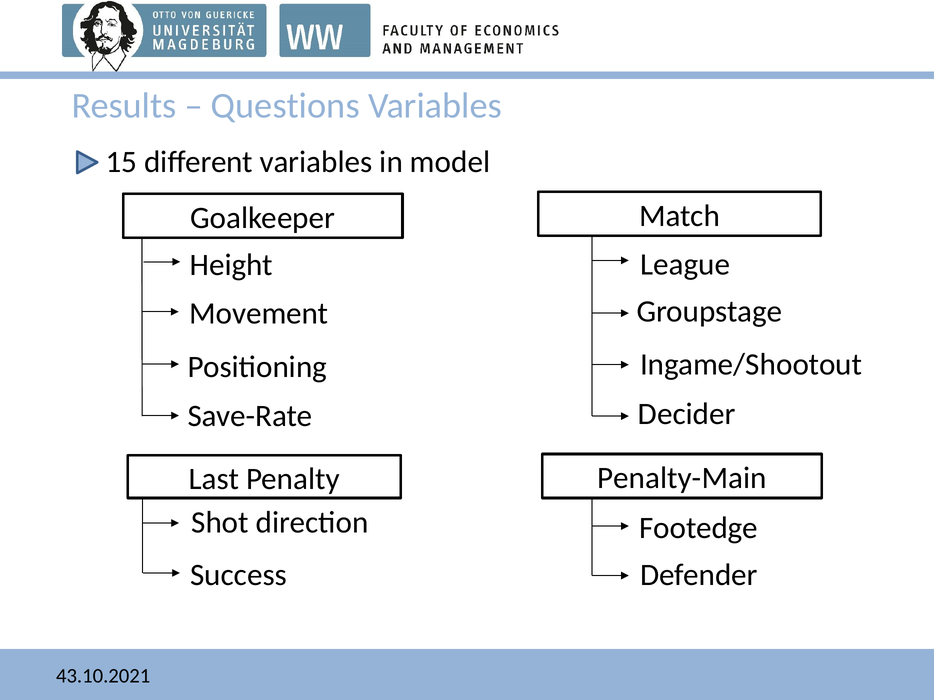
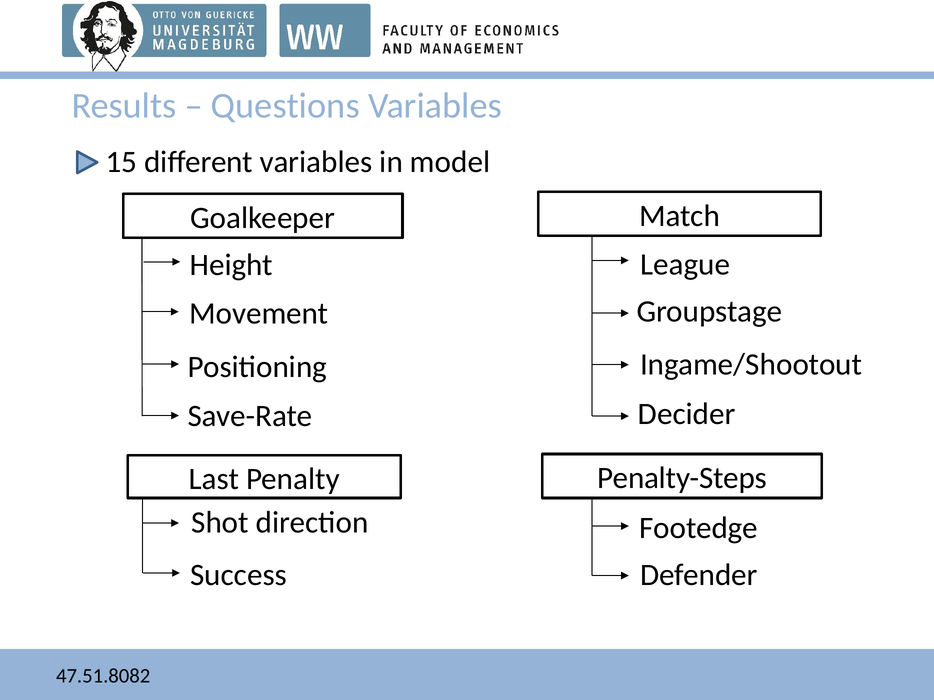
Penalty-Main: Penalty-Main -> Penalty-Steps
43.10.2021: 43.10.2021 -> 47.51.8082
